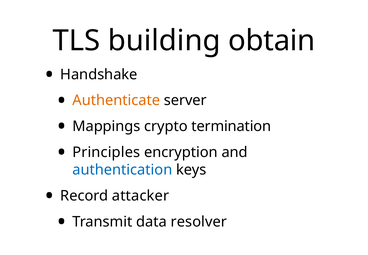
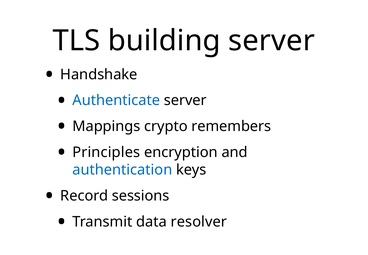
building obtain: obtain -> server
Authenticate colour: orange -> blue
termination: termination -> remembers
attacker: attacker -> sessions
